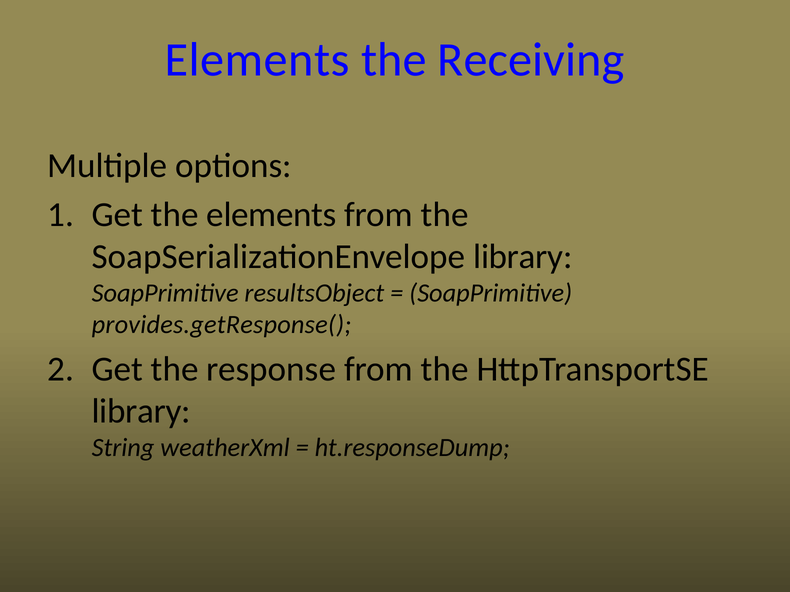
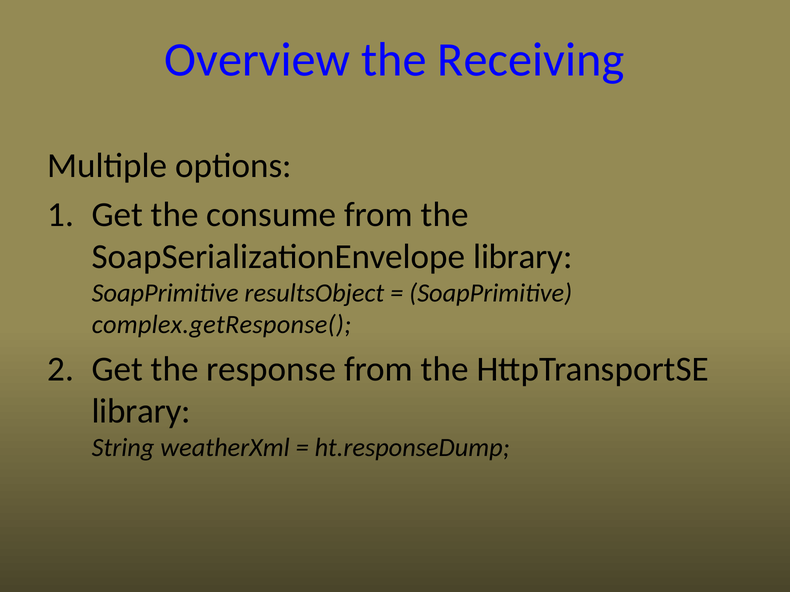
Elements at (257, 60): Elements -> Overview
the elements: elements -> consume
provides.getResponse(: provides.getResponse( -> complex.getResponse(
